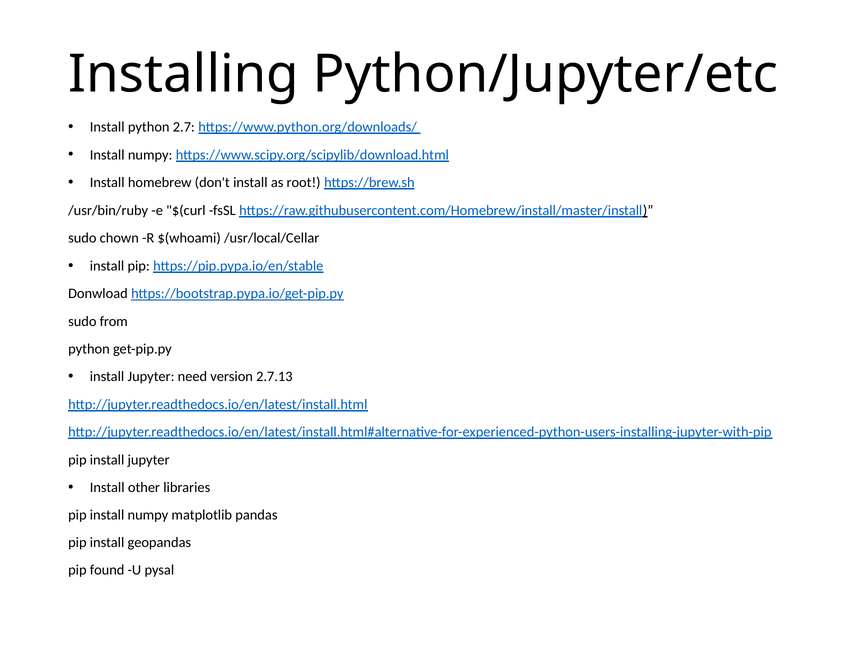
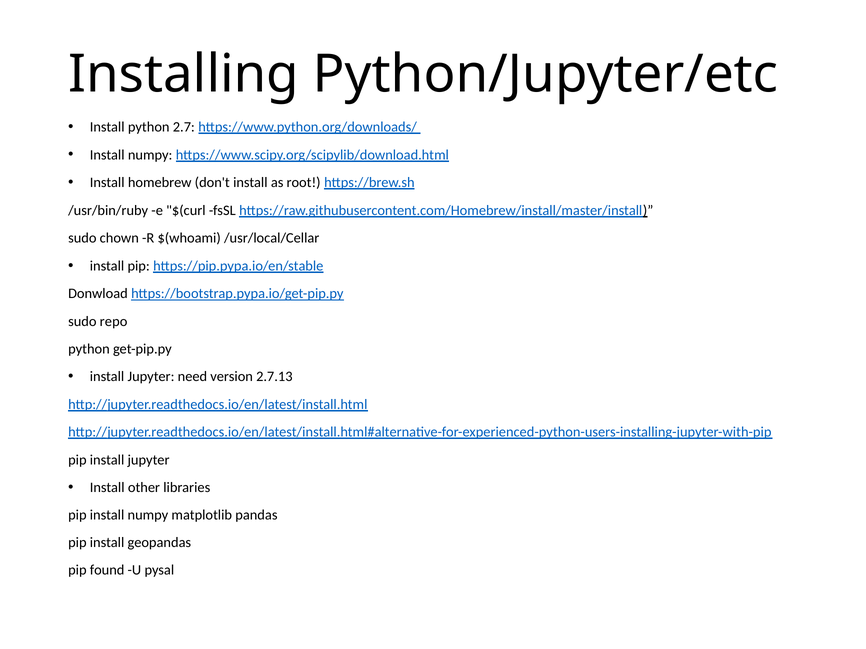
from: from -> repo
